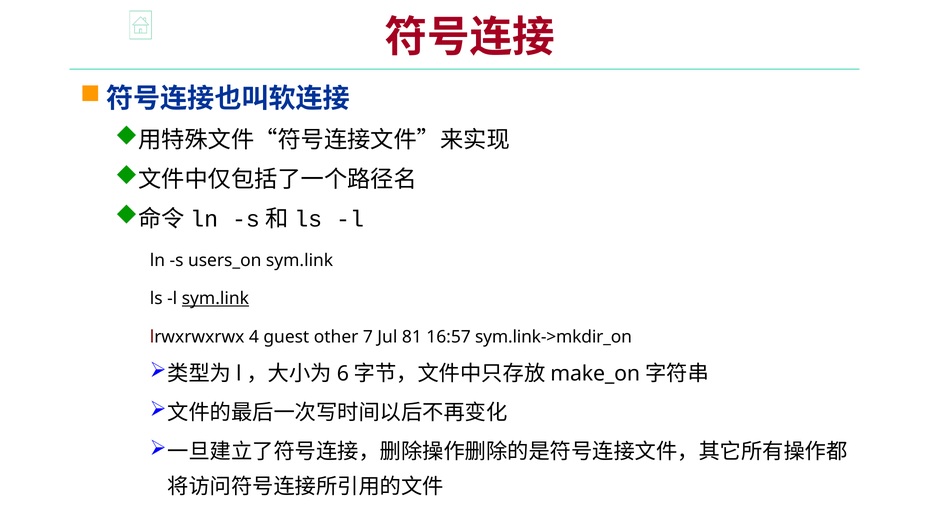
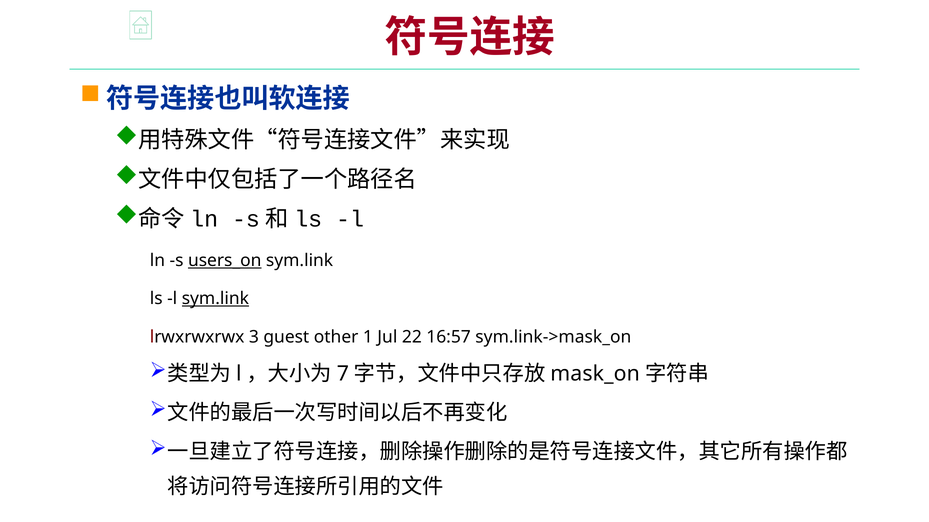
users_on underline: none -> present
4: 4 -> 3
7: 7 -> 1
81: 81 -> 22
sym.link->mkdir_on: sym.link->mkdir_on -> sym.link->mask_on
6: 6 -> 7
make_on: make_on -> mask_on
